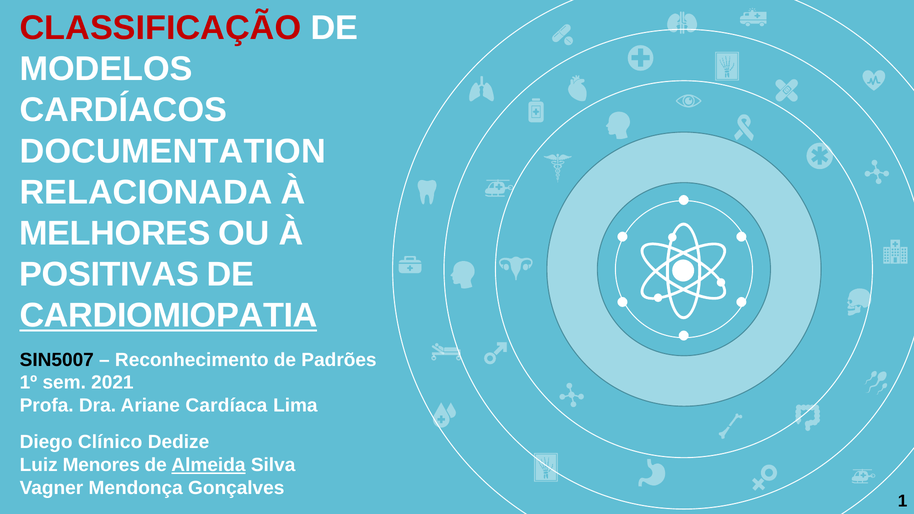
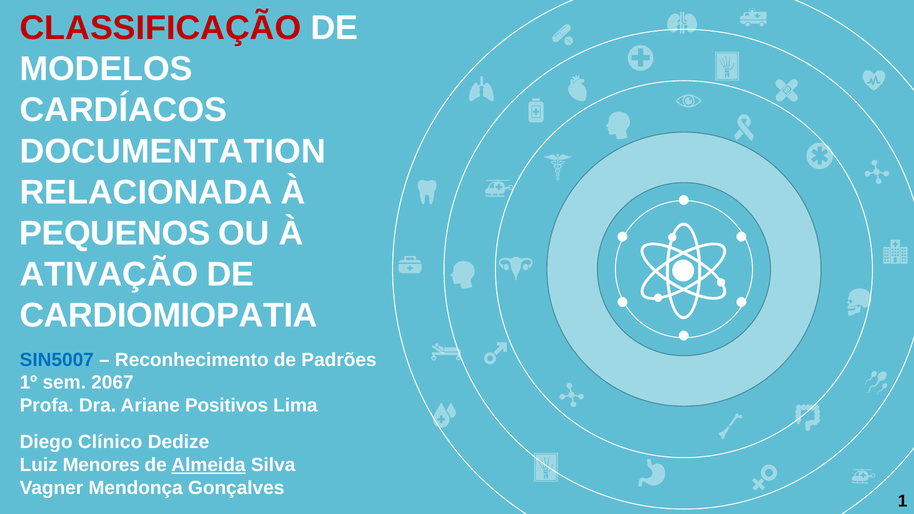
MELHORES: MELHORES -> PEQUENOS
POSITIVAS: POSITIVAS -> ATIVAÇÃO
CARDIOMIOPATIA underline: present -> none
SIN5007 colour: black -> blue
2021: 2021 -> 2067
Cardíaca: Cardíaca -> Positivos
